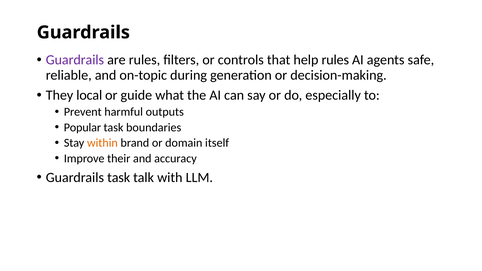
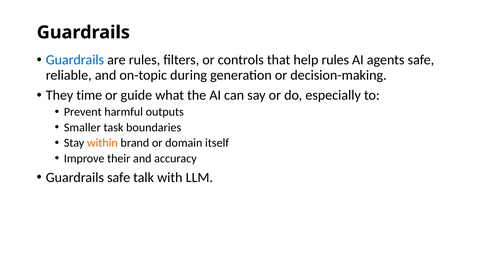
Guardrails at (75, 60) colour: purple -> blue
local: local -> time
Popular: Popular -> Smaller
Guardrails task: task -> safe
